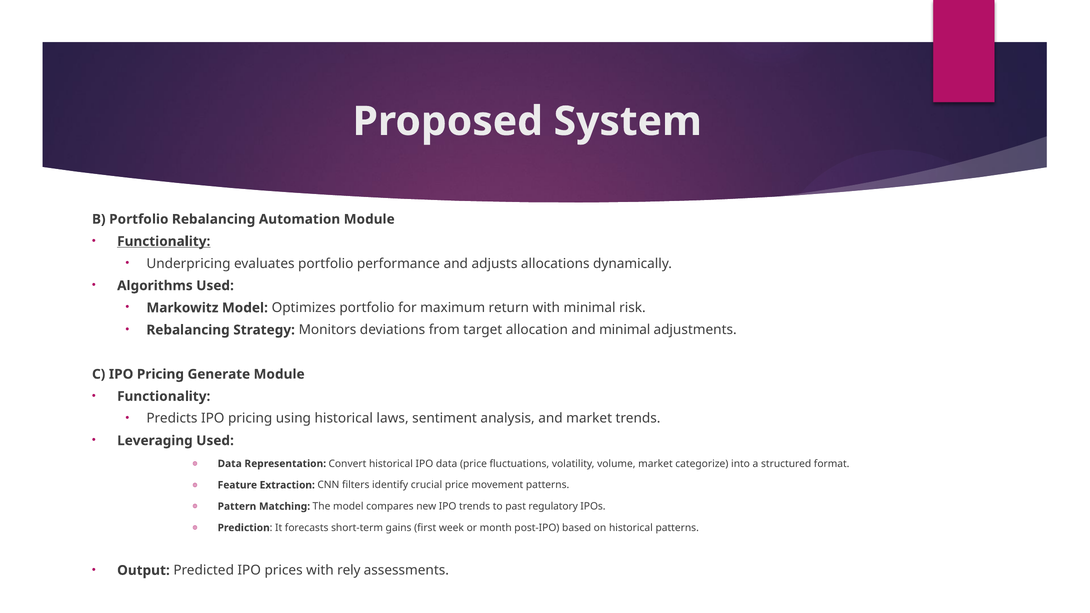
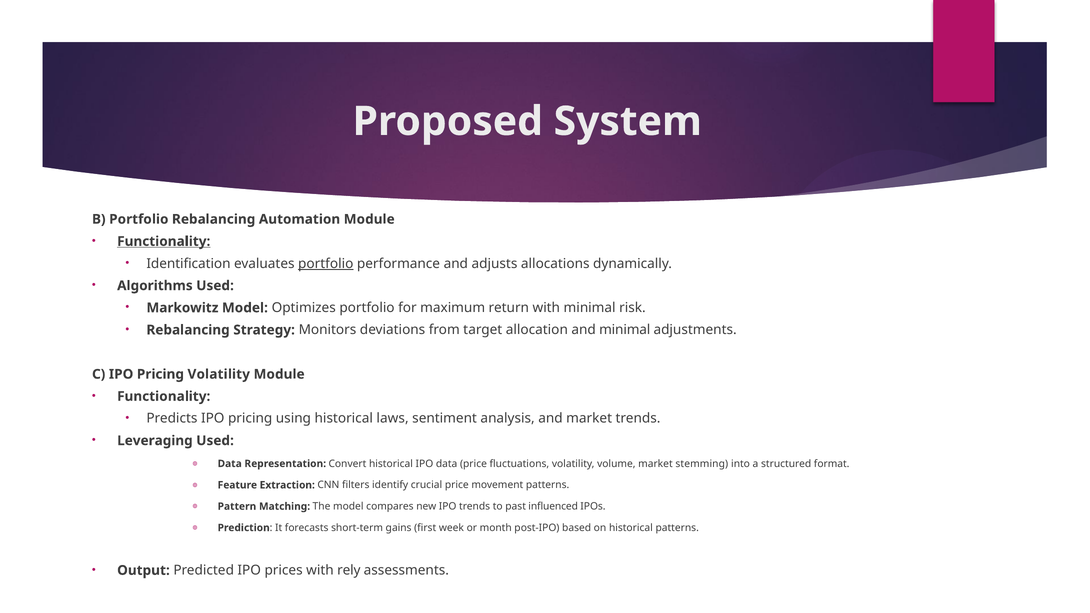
Underpricing: Underpricing -> Identification
portfolio at (326, 264) underline: none -> present
Pricing Generate: Generate -> Volatility
categorize: categorize -> stemming
regulatory: regulatory -> influenced
